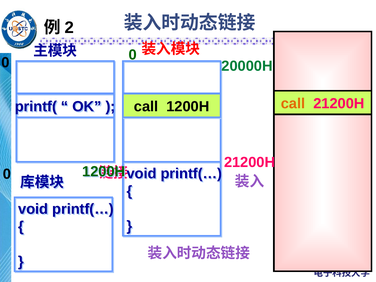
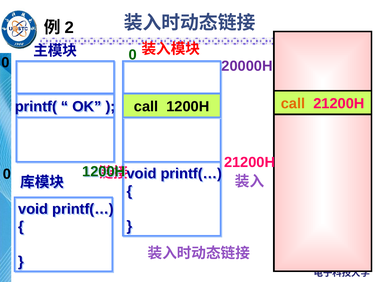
20000H colour: green -> purple
